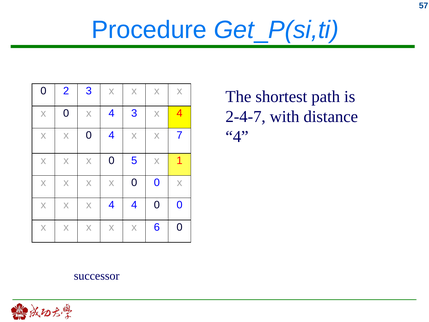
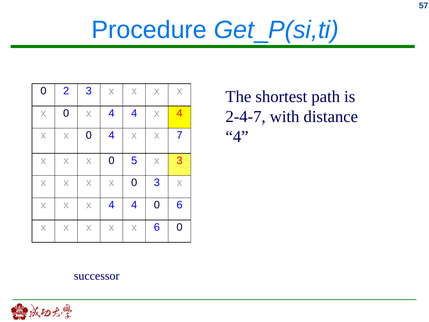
0 x 4 3: 3 -> 4
x 1: 1 -> 3
x 0 0: 0 -> 3
4 0 0: 0 -> 6
